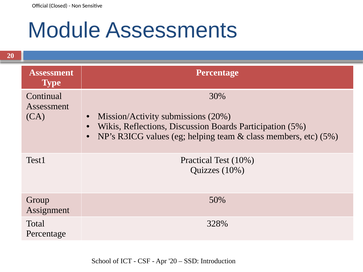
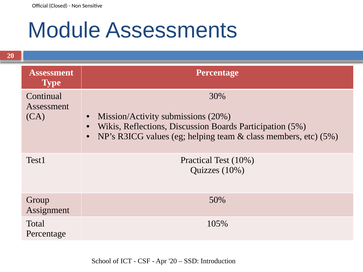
328%: 328% -> 105%
